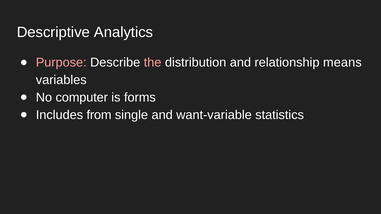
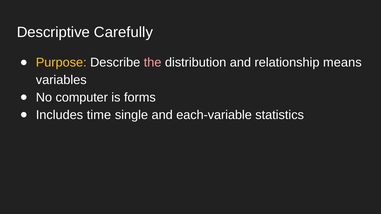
Analytics: Analytics -> Carefully
Purpose colour: pink -> yellow
from: from -> time
want-variable: want-variable -> each-variable
